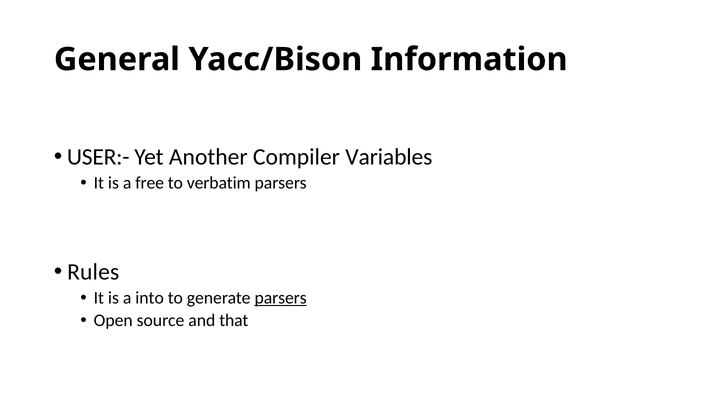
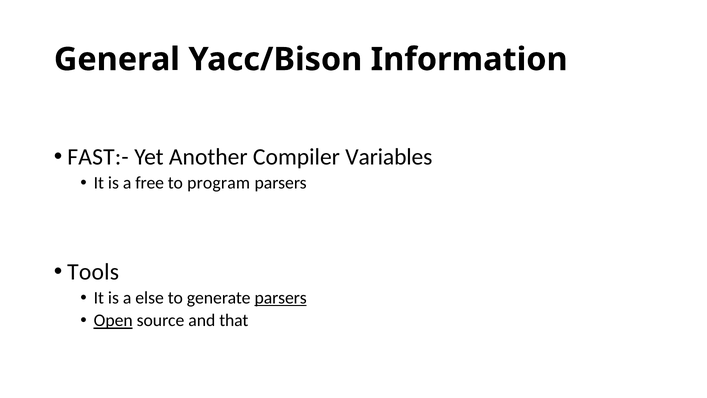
USER:-: USER:- -> FAST:-
verbatim: verbatim -> program
Rules: Rules -> Tools
into: into -> else
Open underline: none -> present
